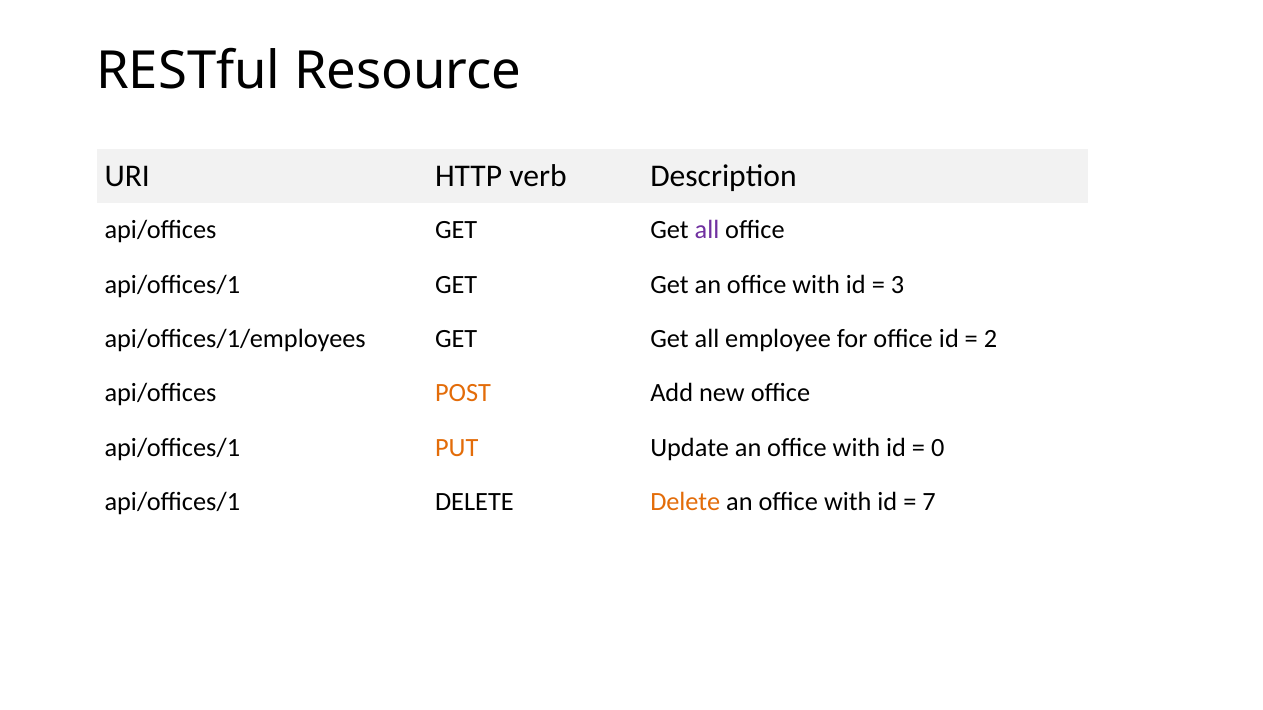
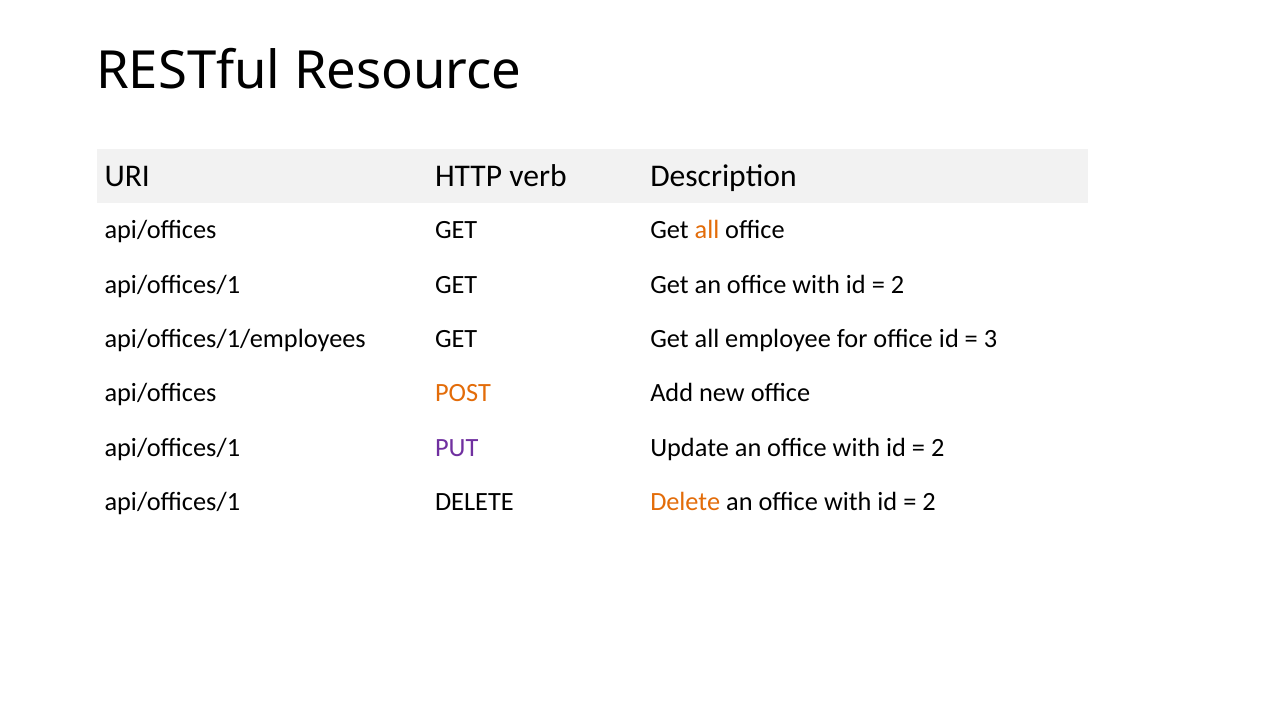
all at (707, 230) colour: purple -> orange
3 at (897, 285): 3 -> 2
2: 2 -> 3
PUT colour: orange -> purple
0 at (938, 448): 0 -> 2
7 at (929, 502): 7 -> 2
